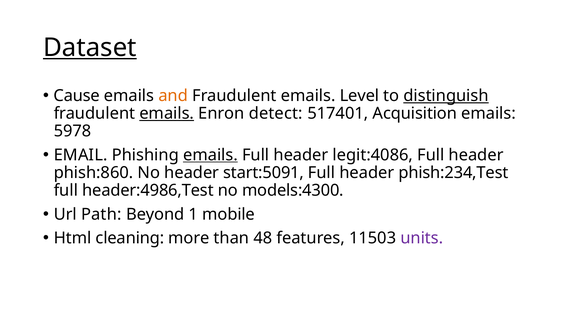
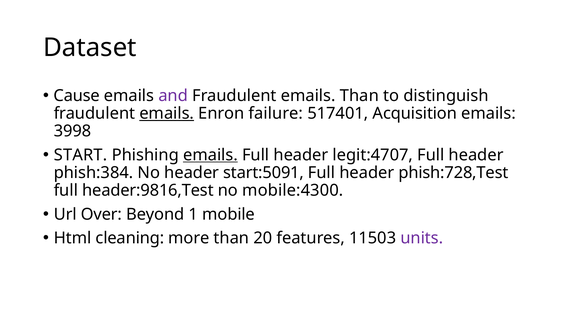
Dataset underline: present -> none
and colour: orange -> purple
emails Level: Level -> Than
distinguish underline: present -> none
detect: detect -> failure
5978: 5978 -> 3998
EMAIL: EMAIL -> START
legit:4086: legit:4086 -> legit:4707
phish:860: phish:860 -> phish:384
phish:234,Test: phish:234,Test -> phish:728,Test
header:4986,Test: header:4986,Test -> header:9816,Test
models:4300: models:4300 -> mobile:4300
Path: Path -> Over
48: 48 -> 20
